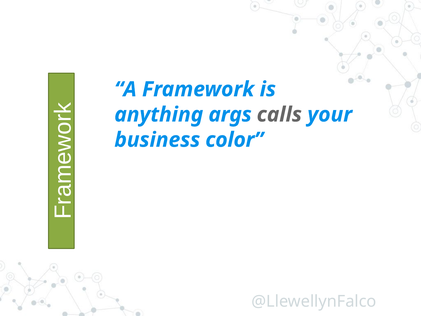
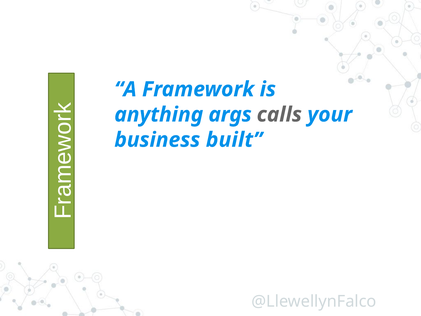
color: color -> built
